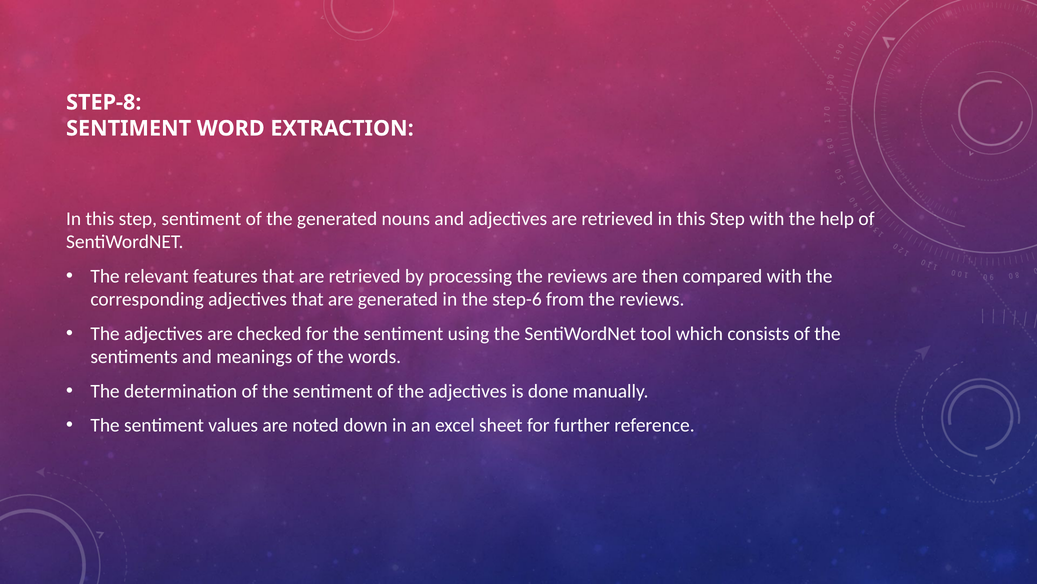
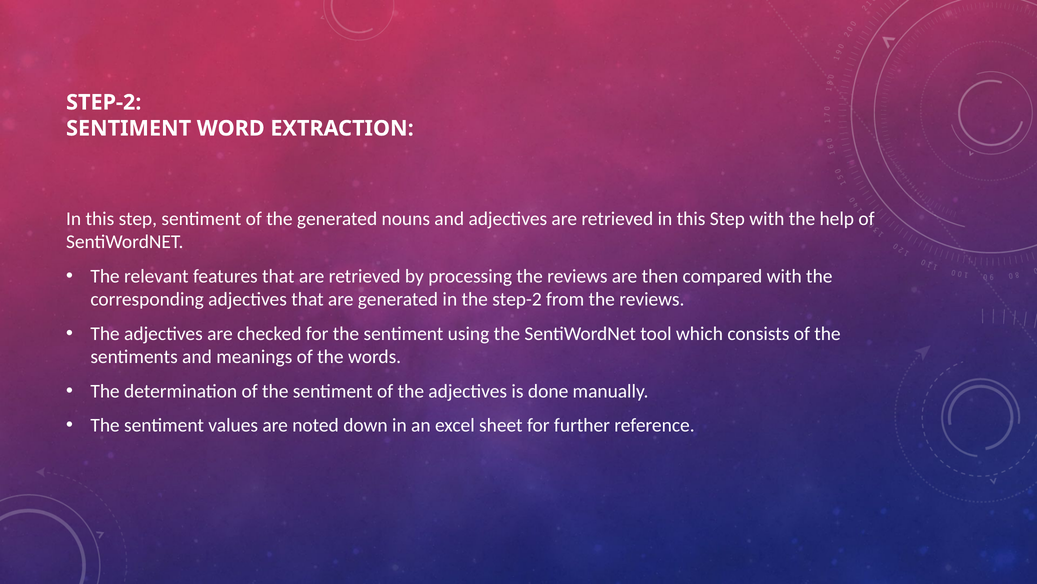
STEP-8 at (104, 102): STEP-8 -> STEP-2
the step-6: step-6 -> step-2
